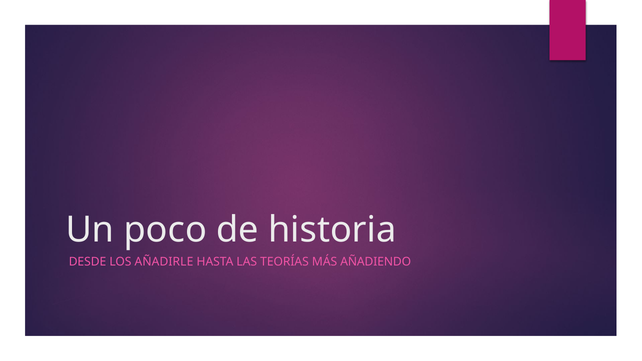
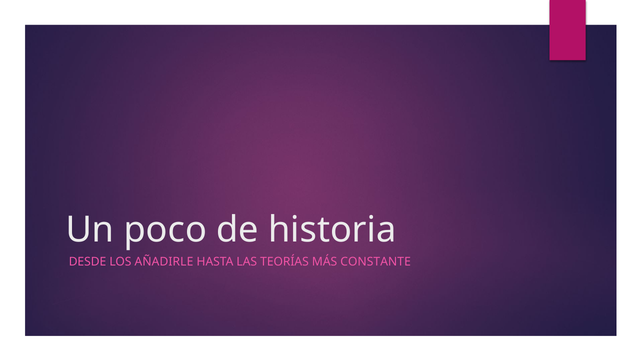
AÑADIENDO: AÑADIENDO -> CONSTANTE
